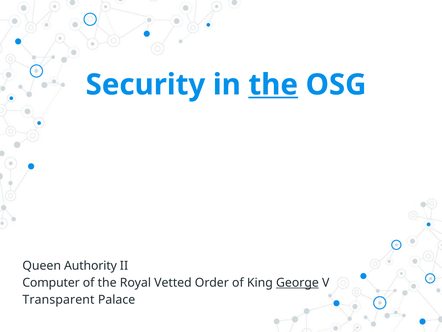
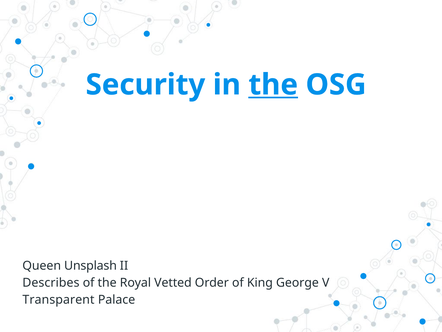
Authority: Authority -> Unsplash
Computer: Computer -> Describes
George underline: present -> none
